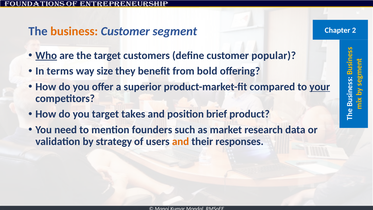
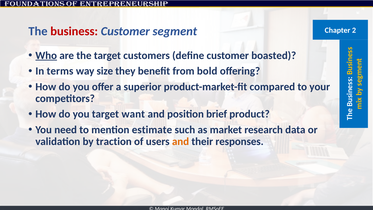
business colour: orange -> red
popular: popular -> boasted
your underline: present -> none
takes: takes -> want
founders: founders -> estimate
strategy: strategy -> traction
